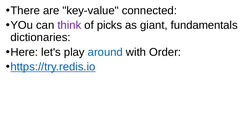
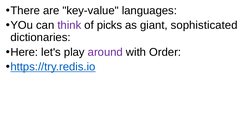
connected: connected -> languages
fundamentals: fundamentals -> sophisticated
around colour: blue -> purple
